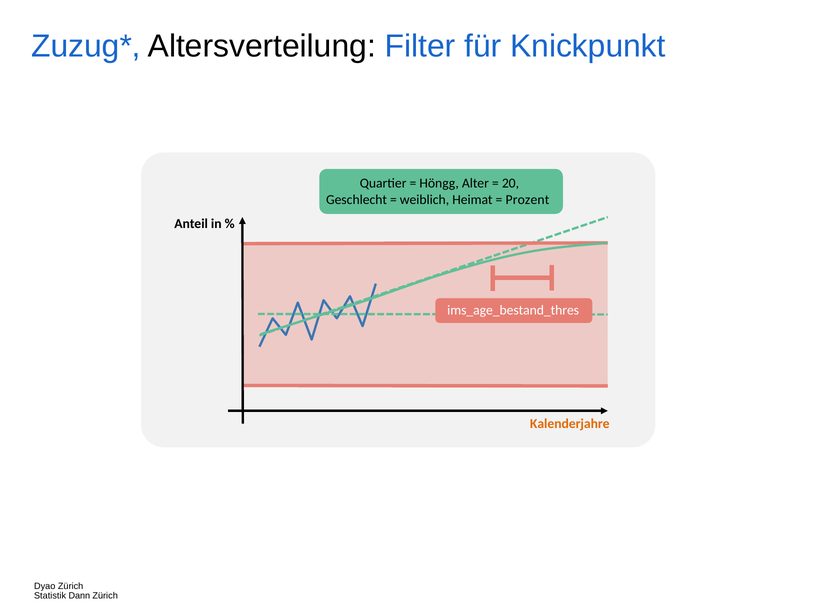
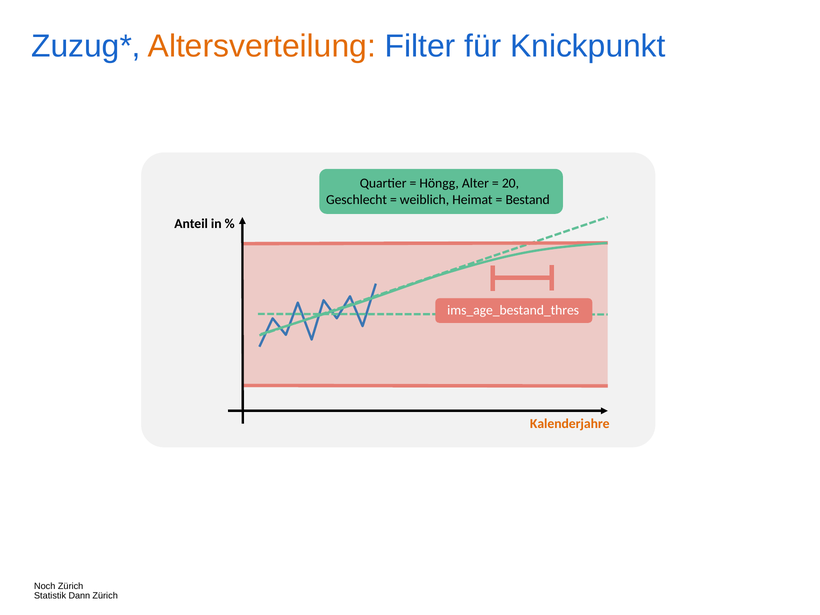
Altersverteilung colour: black -> orange
Prozent: Prozent -> Bestand
Dyao: Dyao -> Noch
